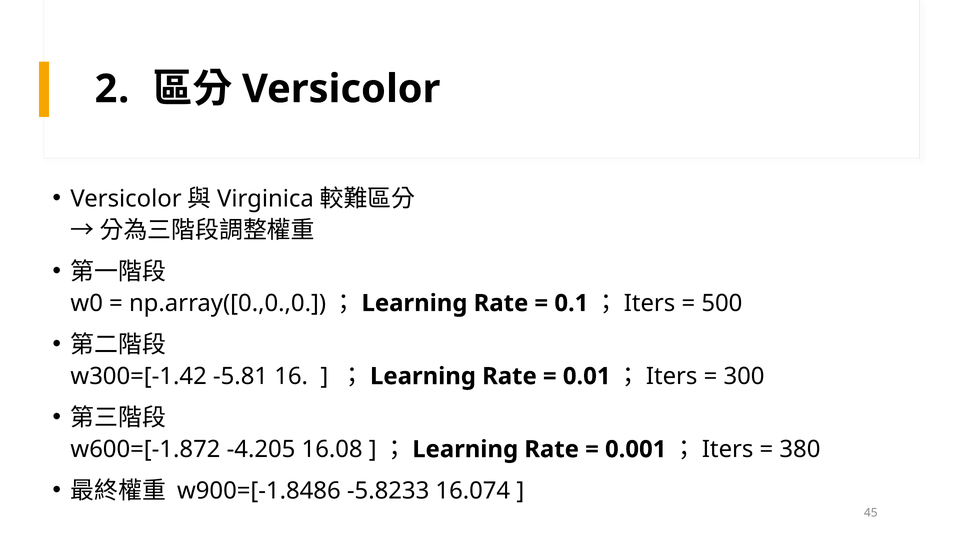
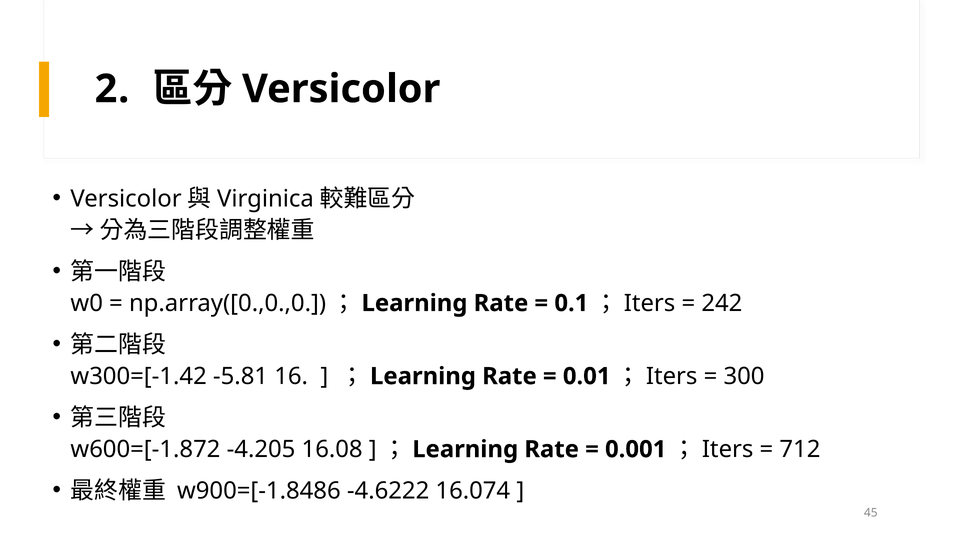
500: 500 -> 242
380: 380 -> 712
-5.8233: -5.8233 -> -4.6222
